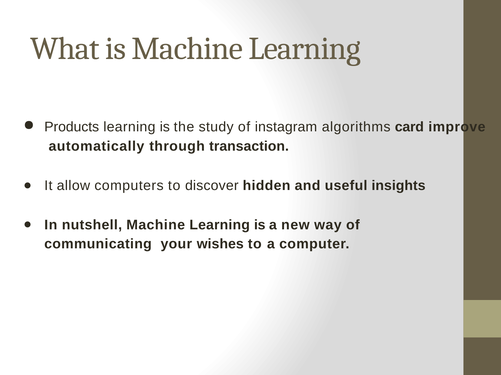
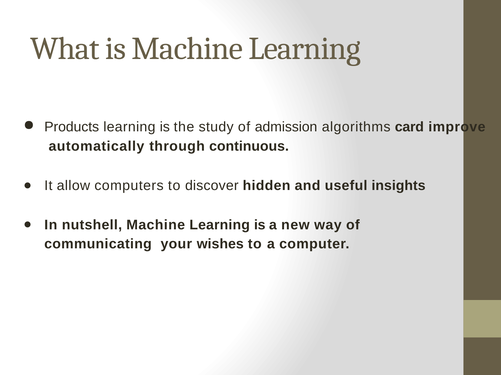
instagram: instagram -> admission
transaction: transaction -> continuous
